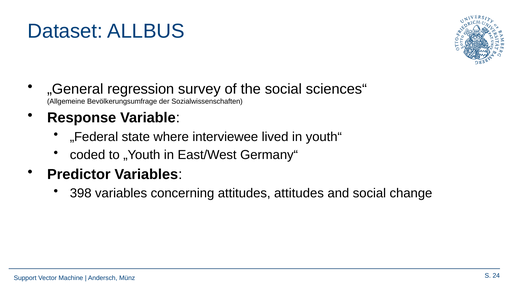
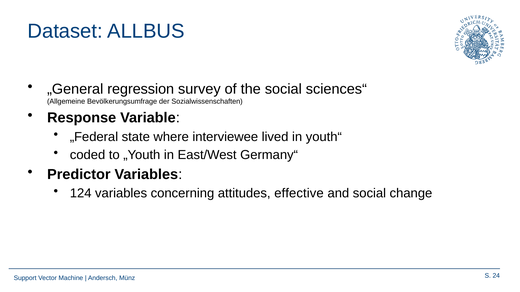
398: 398 -> 124
attitudes attitudes: attitudes -> effective
